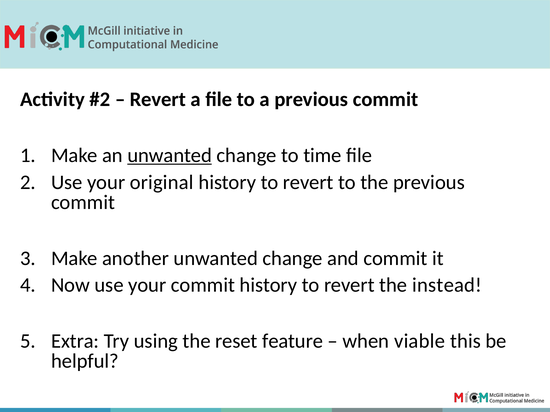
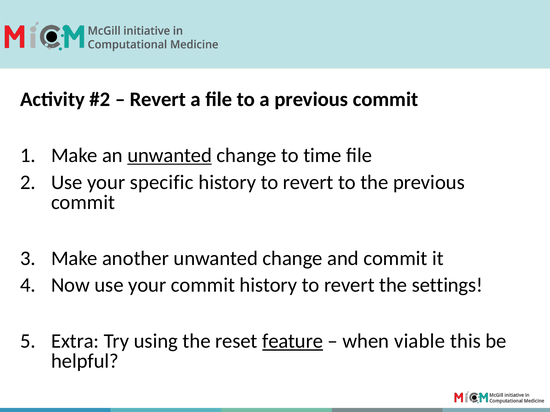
original: original -> specific
instead: instead -> settings
feature underline: none -> present
